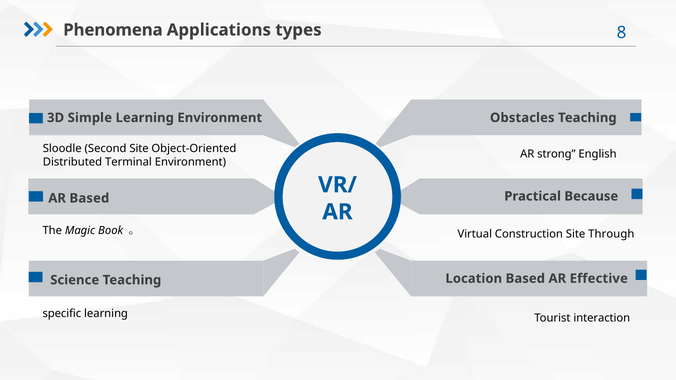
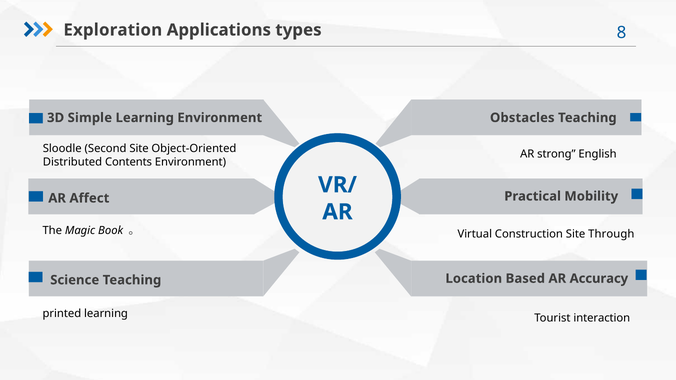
Phenomena: Phenomena -> Exploration
Terminal: Terminal -> Contents
Because: Because -> Mobility
AR Based: Based -> Affect
Effective: Effective -> Accuracy
specific: specific -> printed
